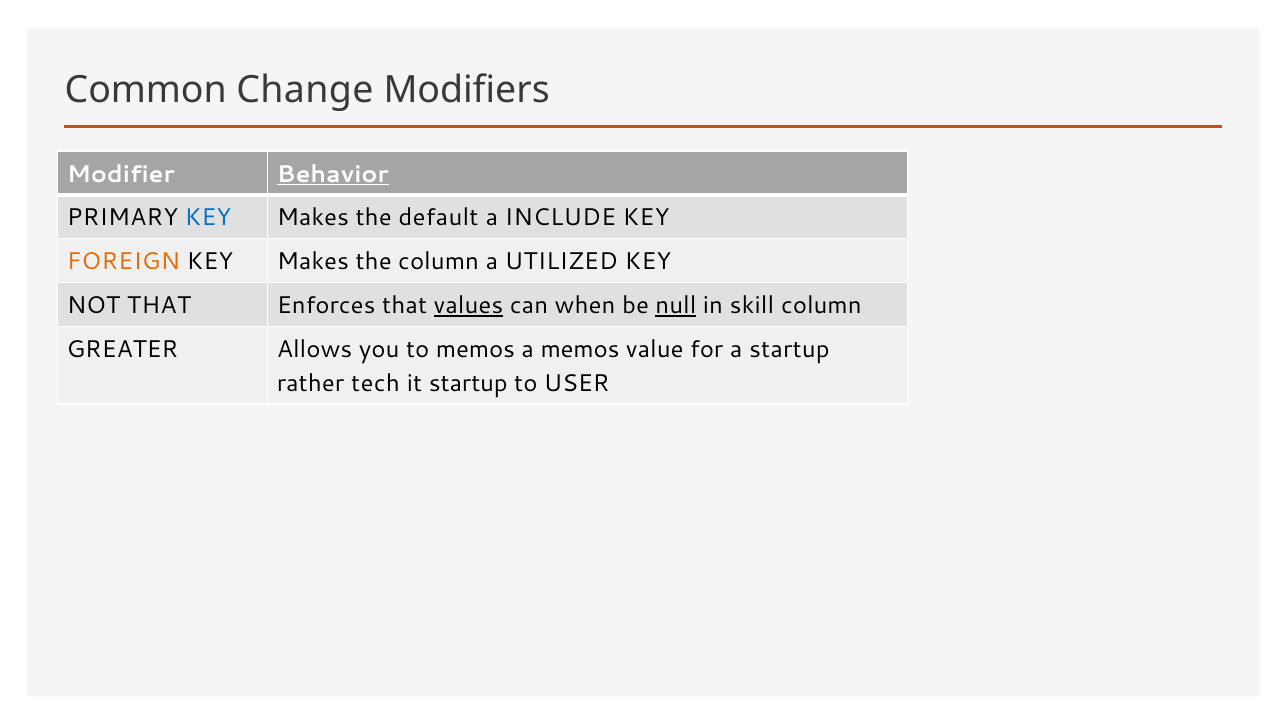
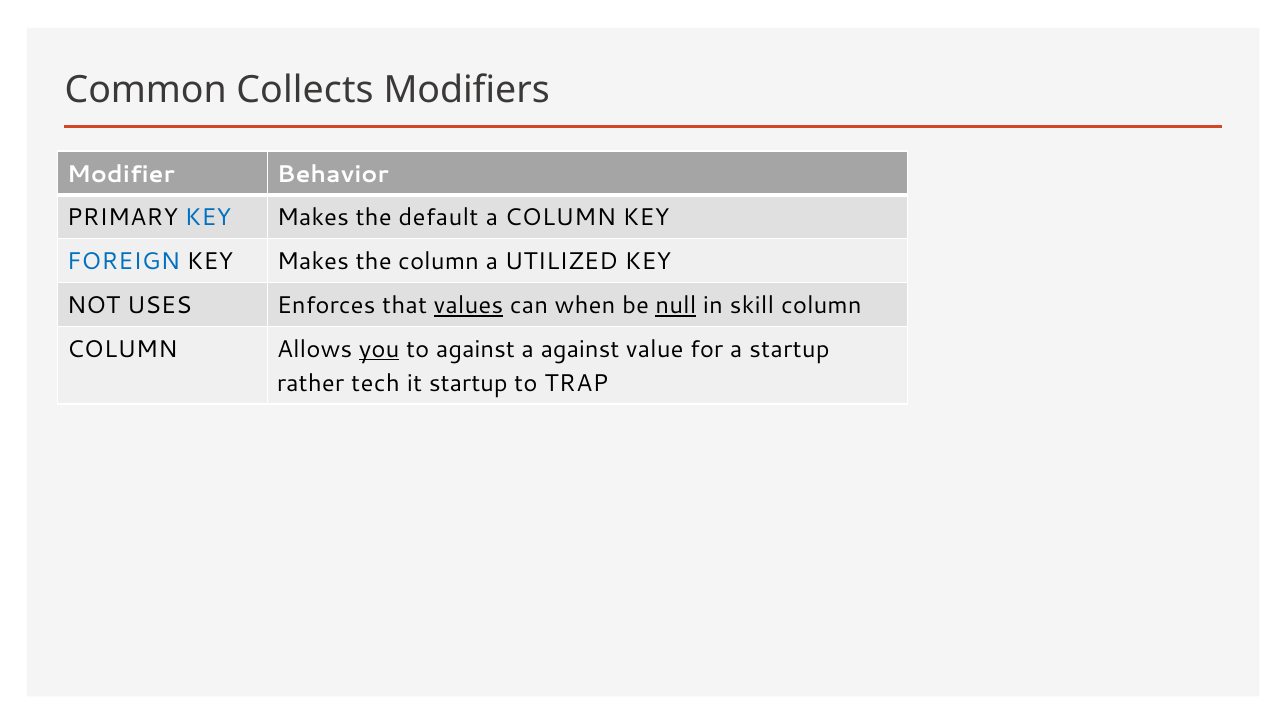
Change: Change -> Collects
Behavior underline: present -> none
a INCLUDE: INCLUDE -> COLUMN
FOREIGN colour: orange -> blue
NOT THAT: THAT -> USES
GREATER at (122, 349): GREATER -> COLUMN
you underline: none -> present
to memos: memos -> against
a memos: memos -> against
USER: USER -> TRAP
